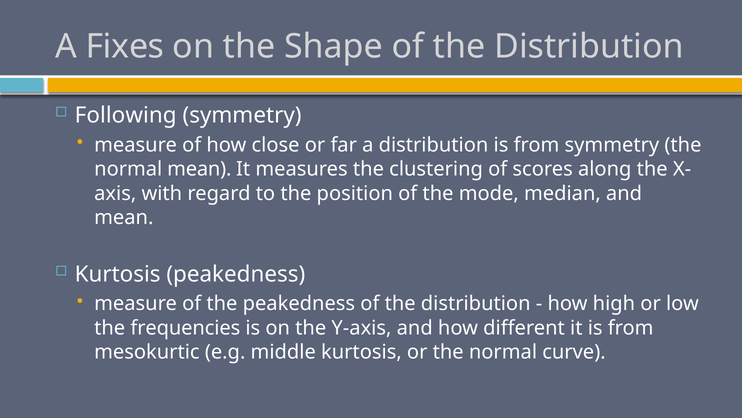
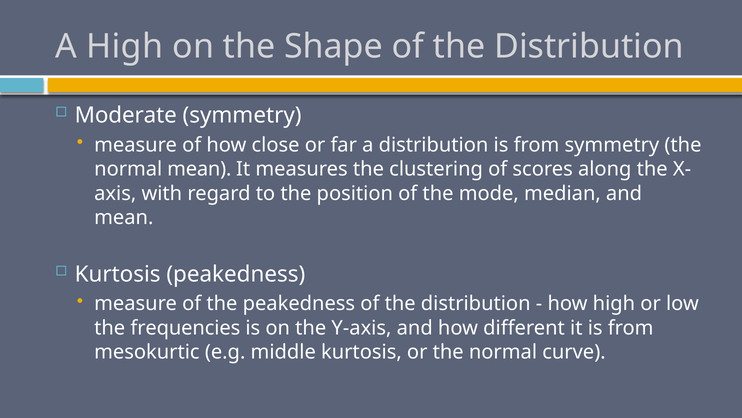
A Fixes: Fixes -> High
Following: Following -> Moderate
